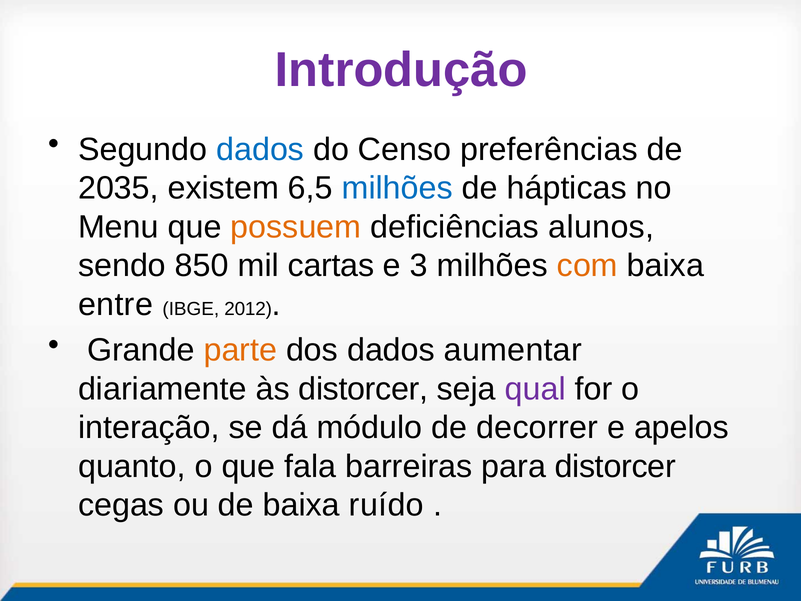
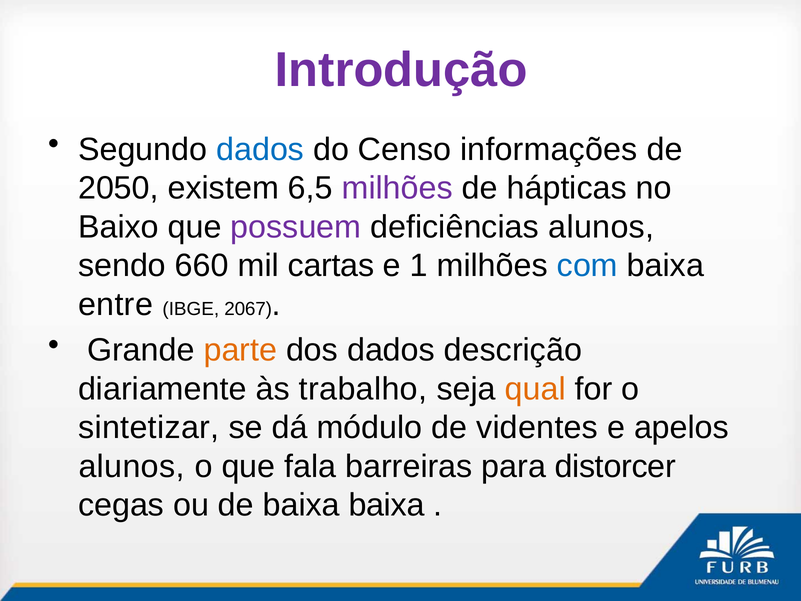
preferências: preferências -> informações
2035: 2035 -> 2050
milhões at (397, 188) colour: blue -> purple
Menu: Menu -> Baixo
possuem colour: orange -> purple
850: 850 -> 660
3: 3 -> 1
com colour: orange -> blue
2012: 2012 -> 2067
aumentar: aumentar -> descrição
às distorcer: distorcer -> trabalho
qual colour: purple -> orange
interação: interação -> sintetizar
decorrer: decorrer -> videntes
quanto at (132, 466): quanto -> alunos
baixa ruído: ruído -> baixa
